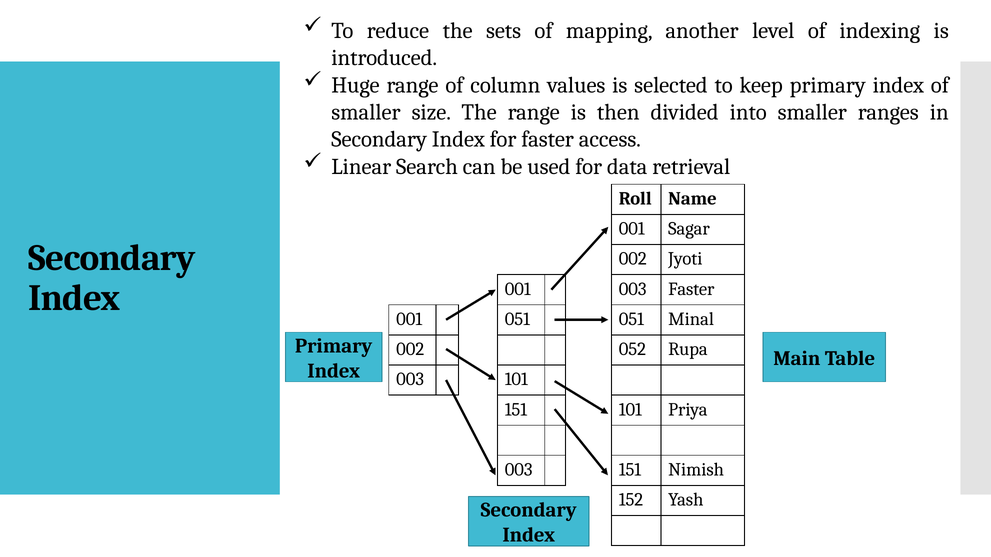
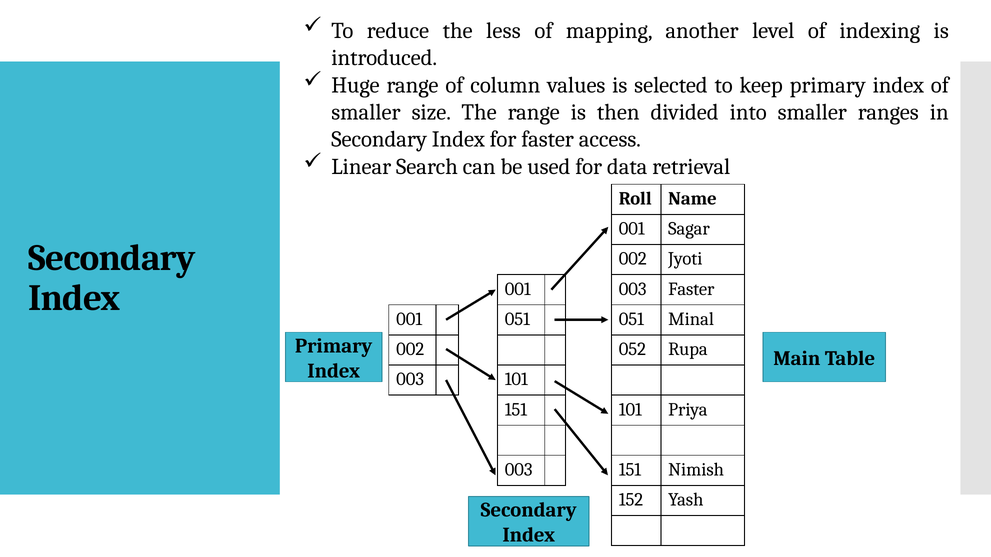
sets: sets -> less
